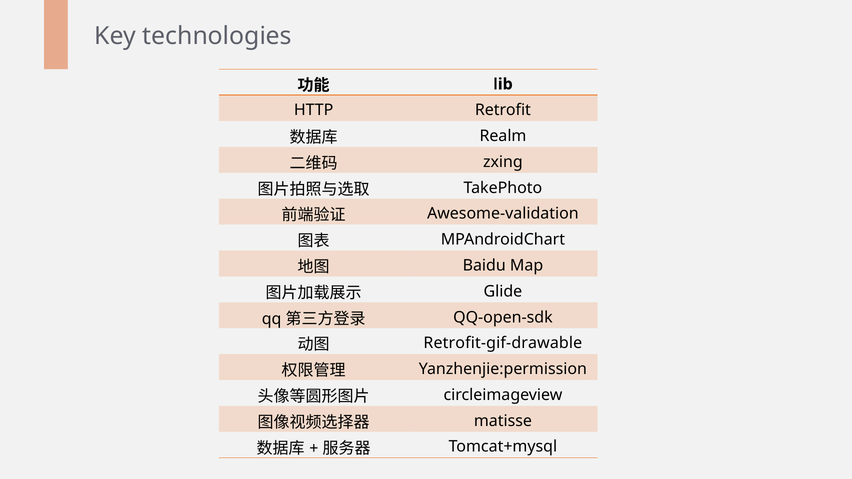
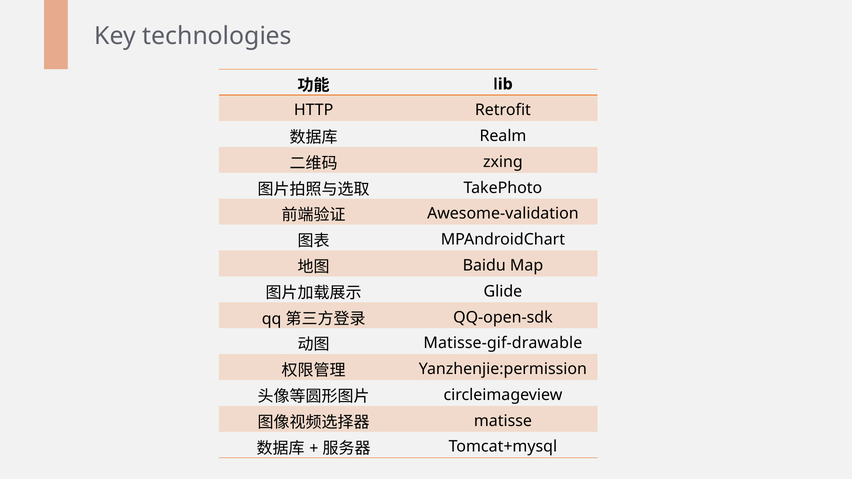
Retrofit-gif-drawable: Retrofit-gif-drawable -> Matisse-gif-drawable
